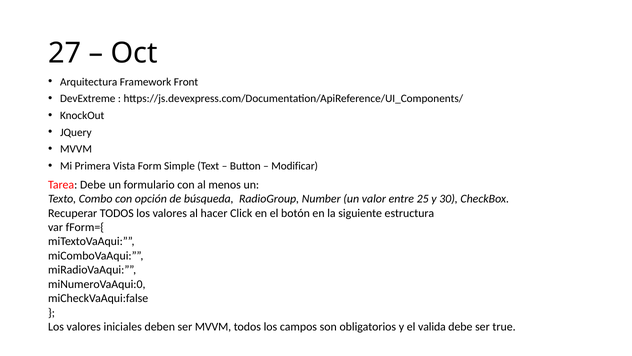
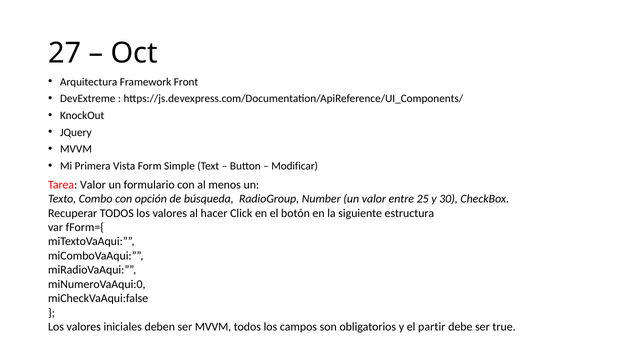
Tarea Debe: Debe -> Valor
valida: valida -> partir
